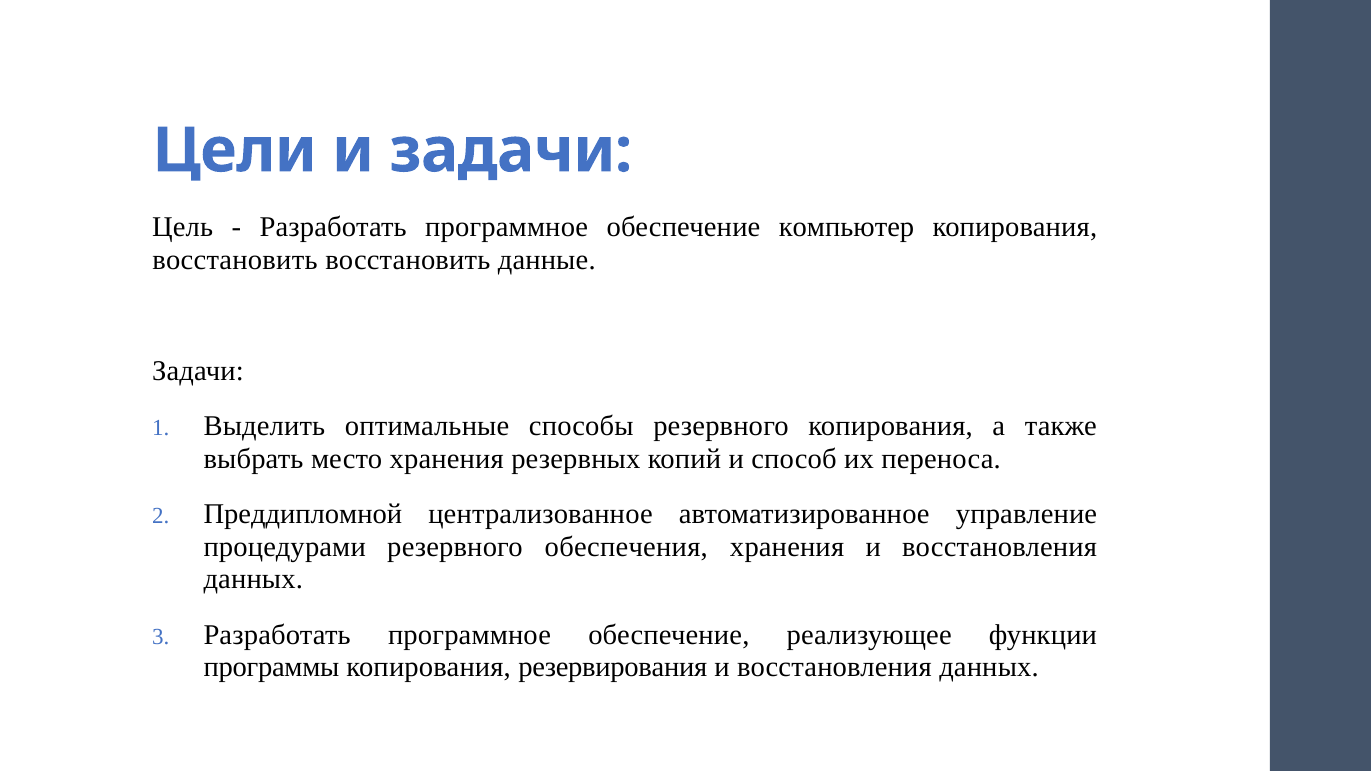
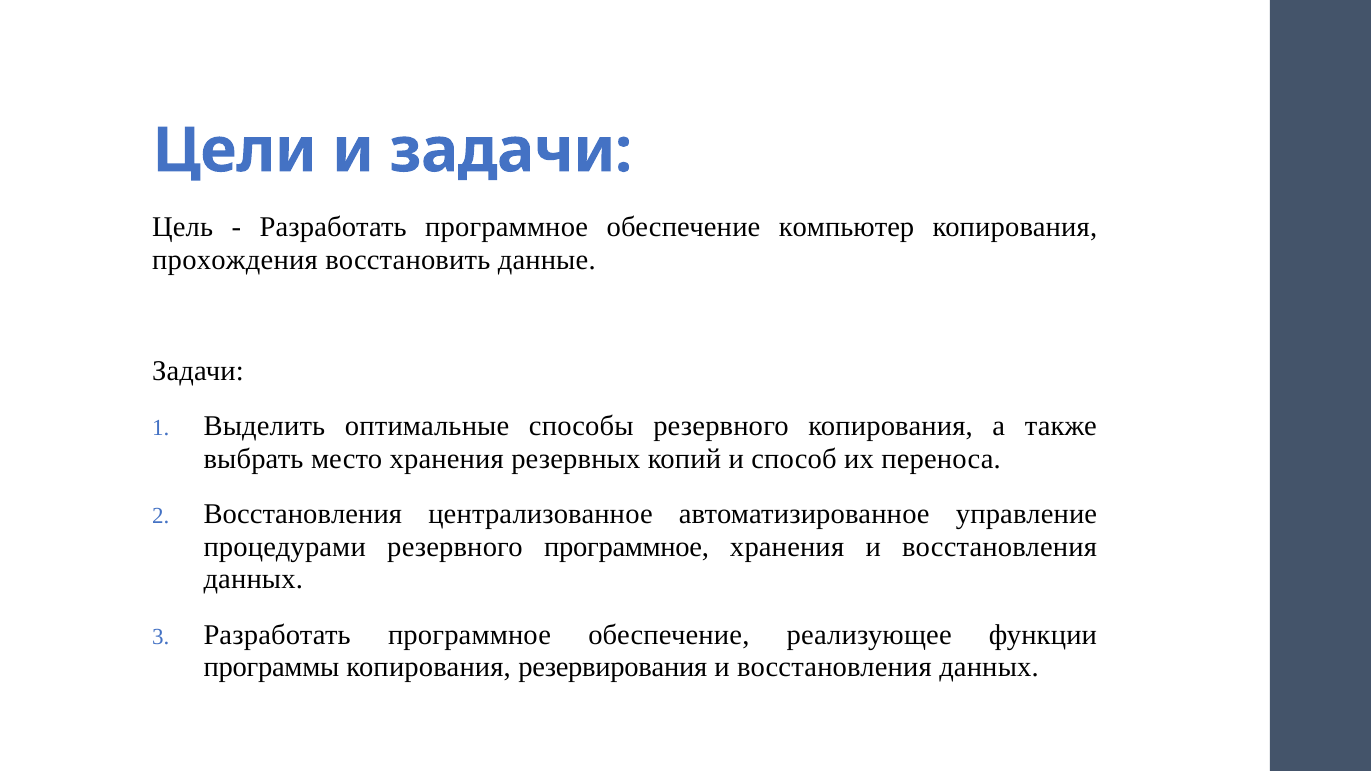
восстановить at (235, 260): восстановить -> прохождения
Преддипломной at (303, 514): Преддипломной -> Восстановления
резервного обеспечения: обеспечения -> программное
